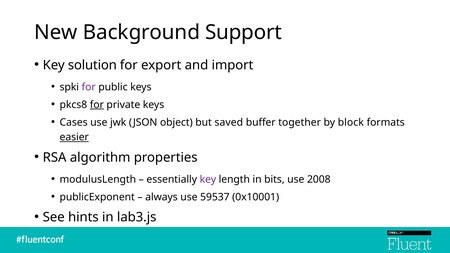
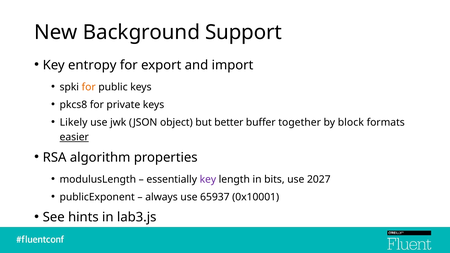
solution: solution -> entropy
for at (89, 87) colour: purple -> orange
for at (97, 105) underline: present -> none
Cases: Cases -> Likely
saved: saved -> better
2008: 2008 -> 2027
59537: 59537 -> 65937
